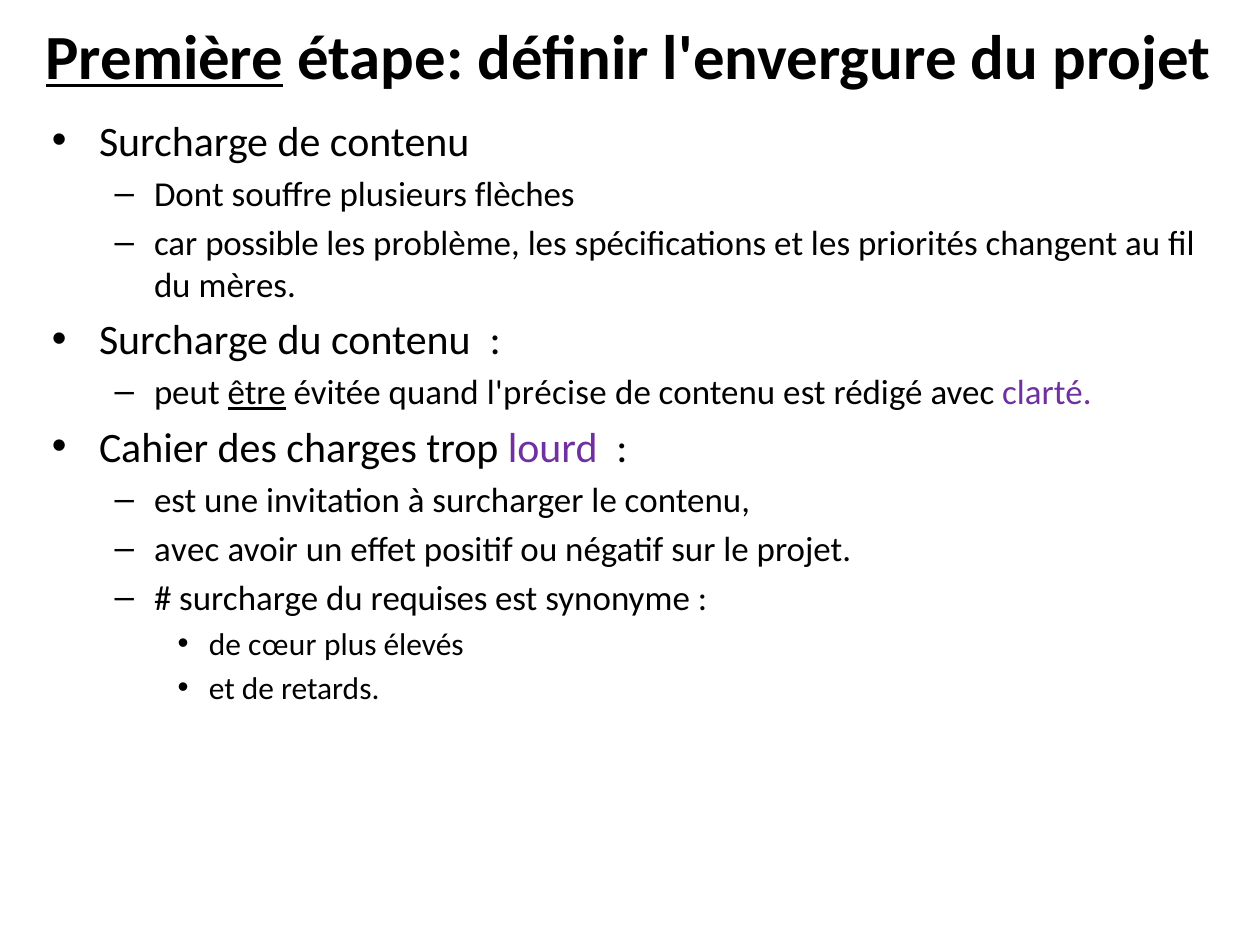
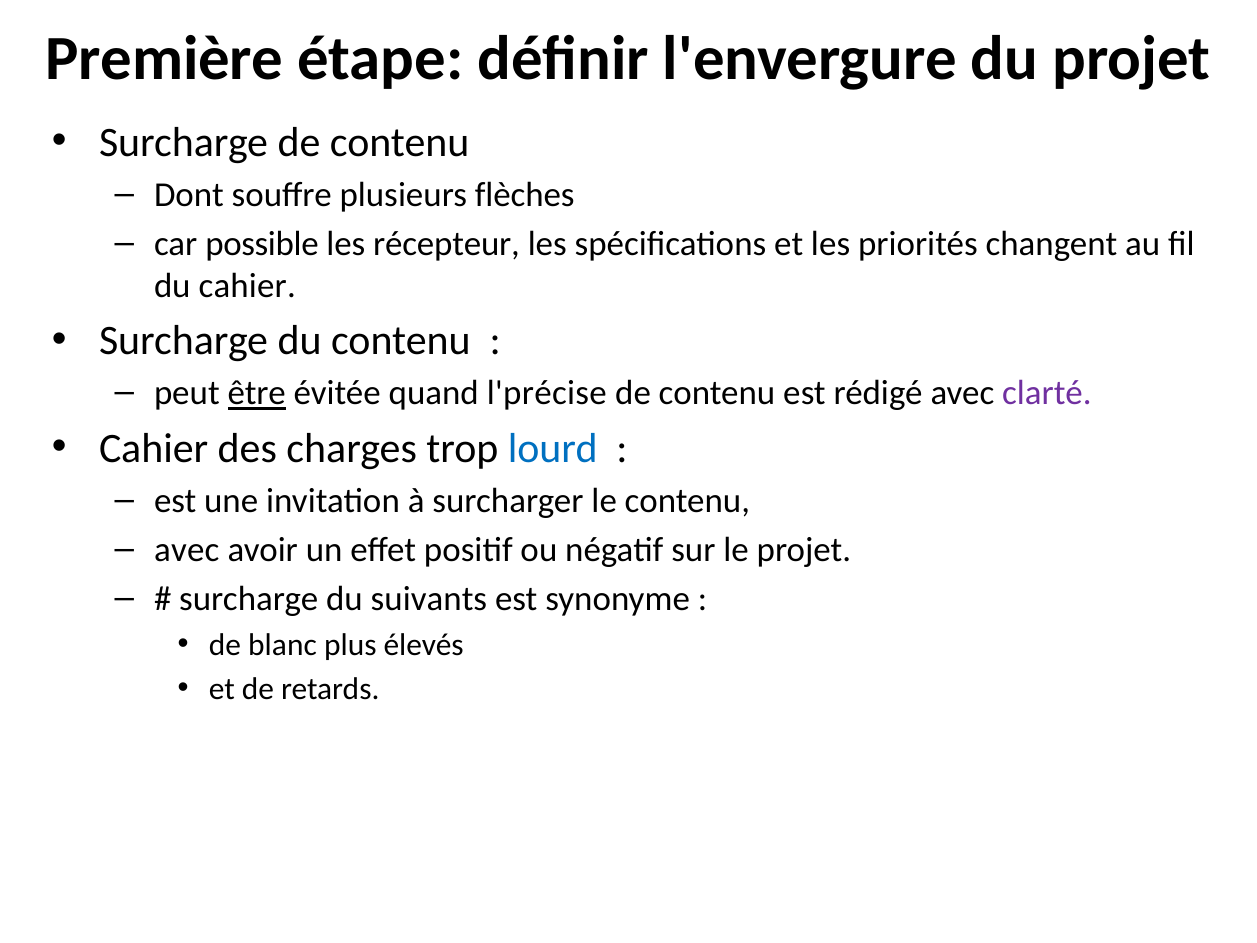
Première underline: present -> none
problème: problème -> récepteur
du mères: mères -> cahier
lourd colour: purple -> blue
requises: requises -> suivants
cœur: cœur -> blanc
